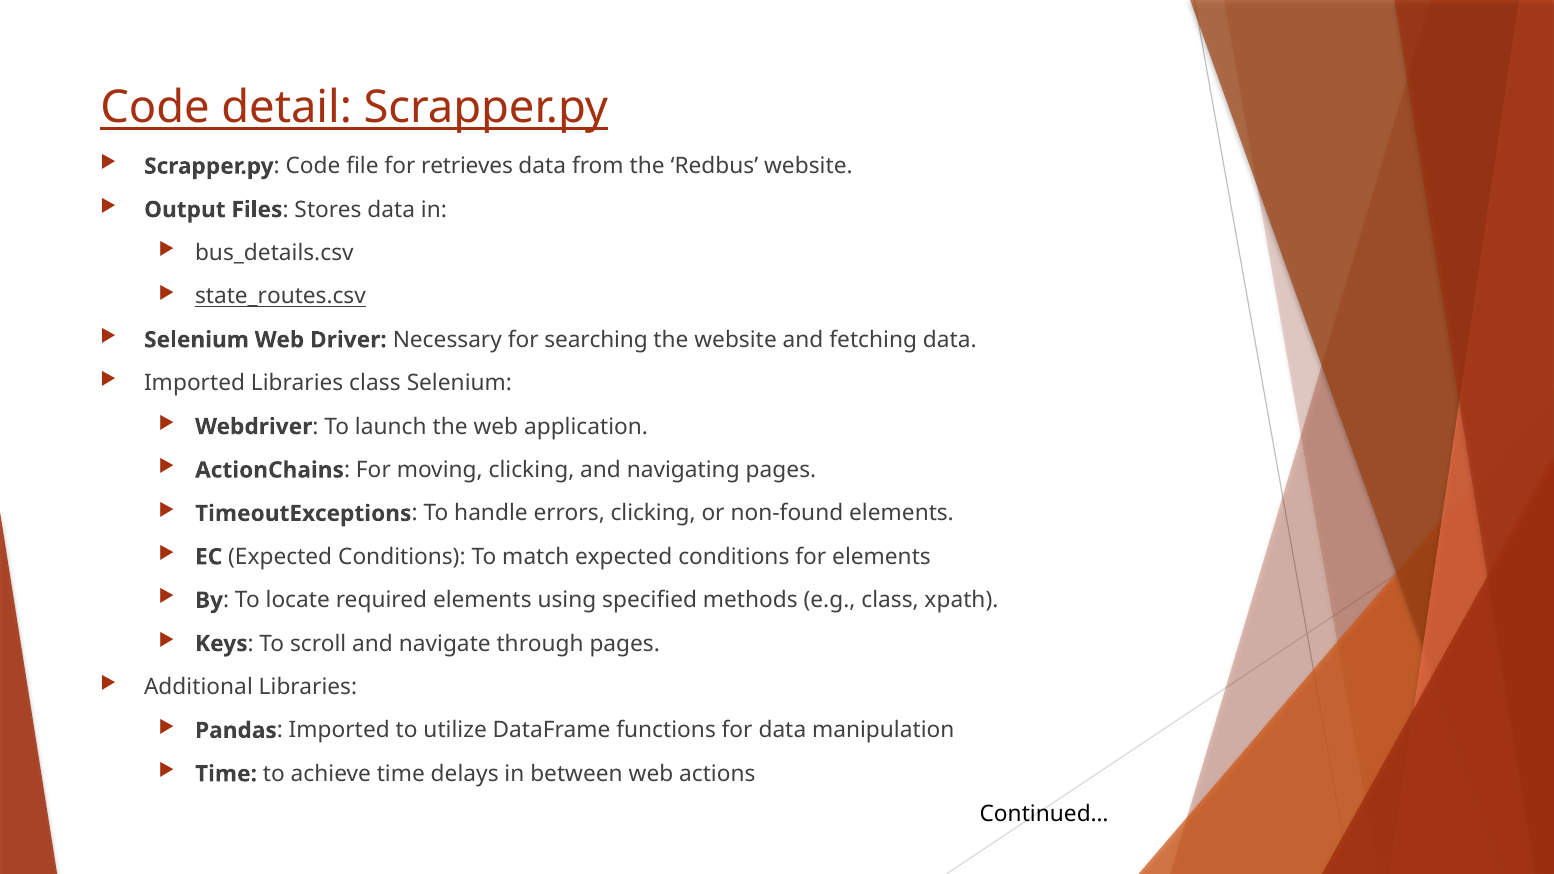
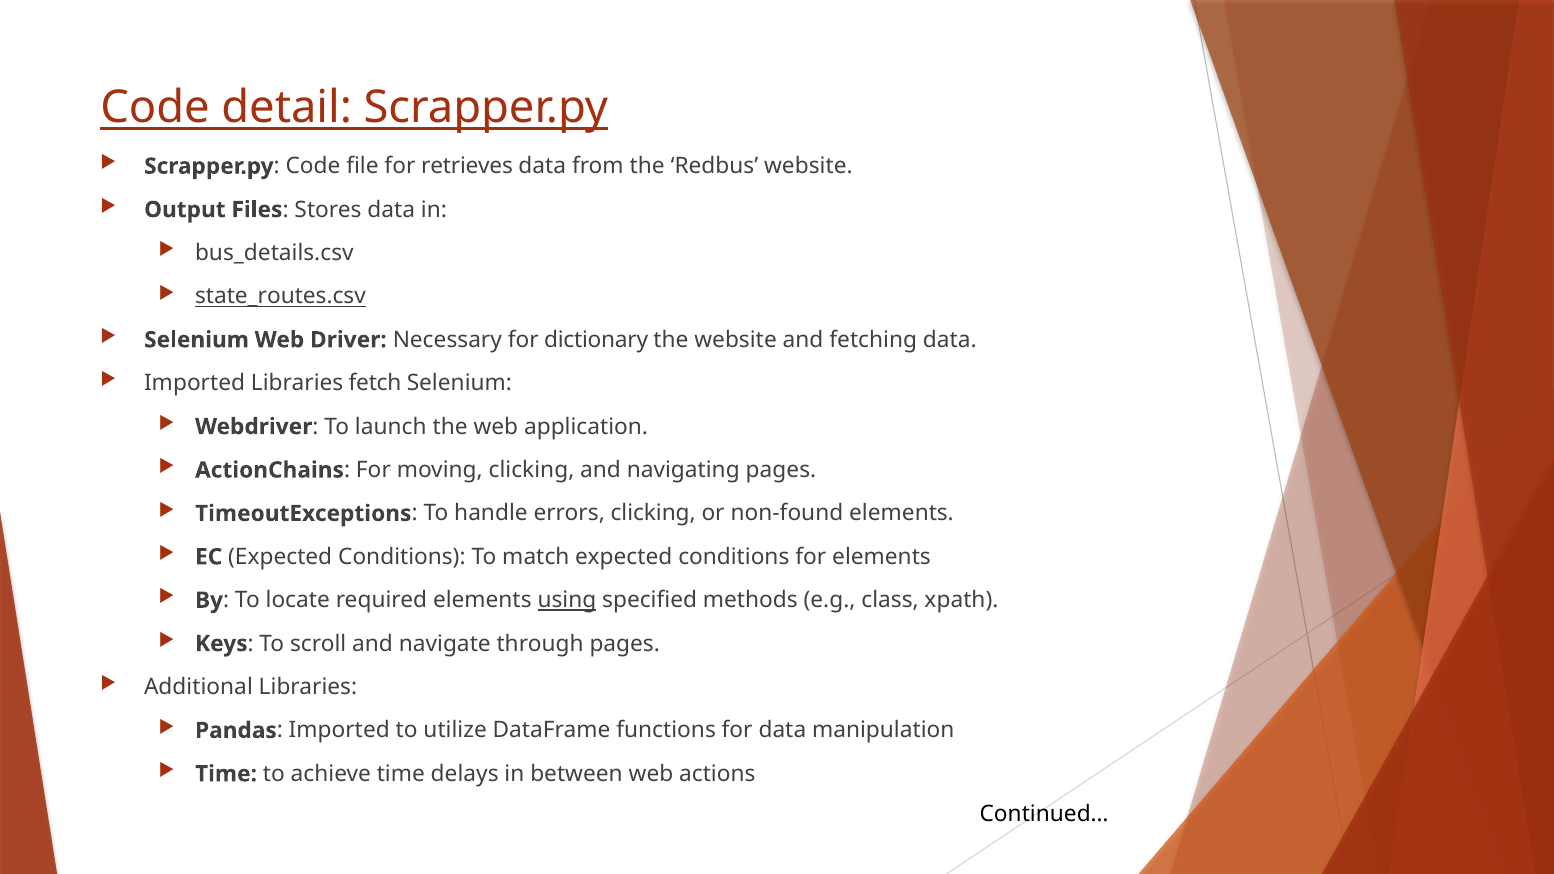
searching: searching -> dictionary
Libraries class: class -> fetch
using underline: none -> present
